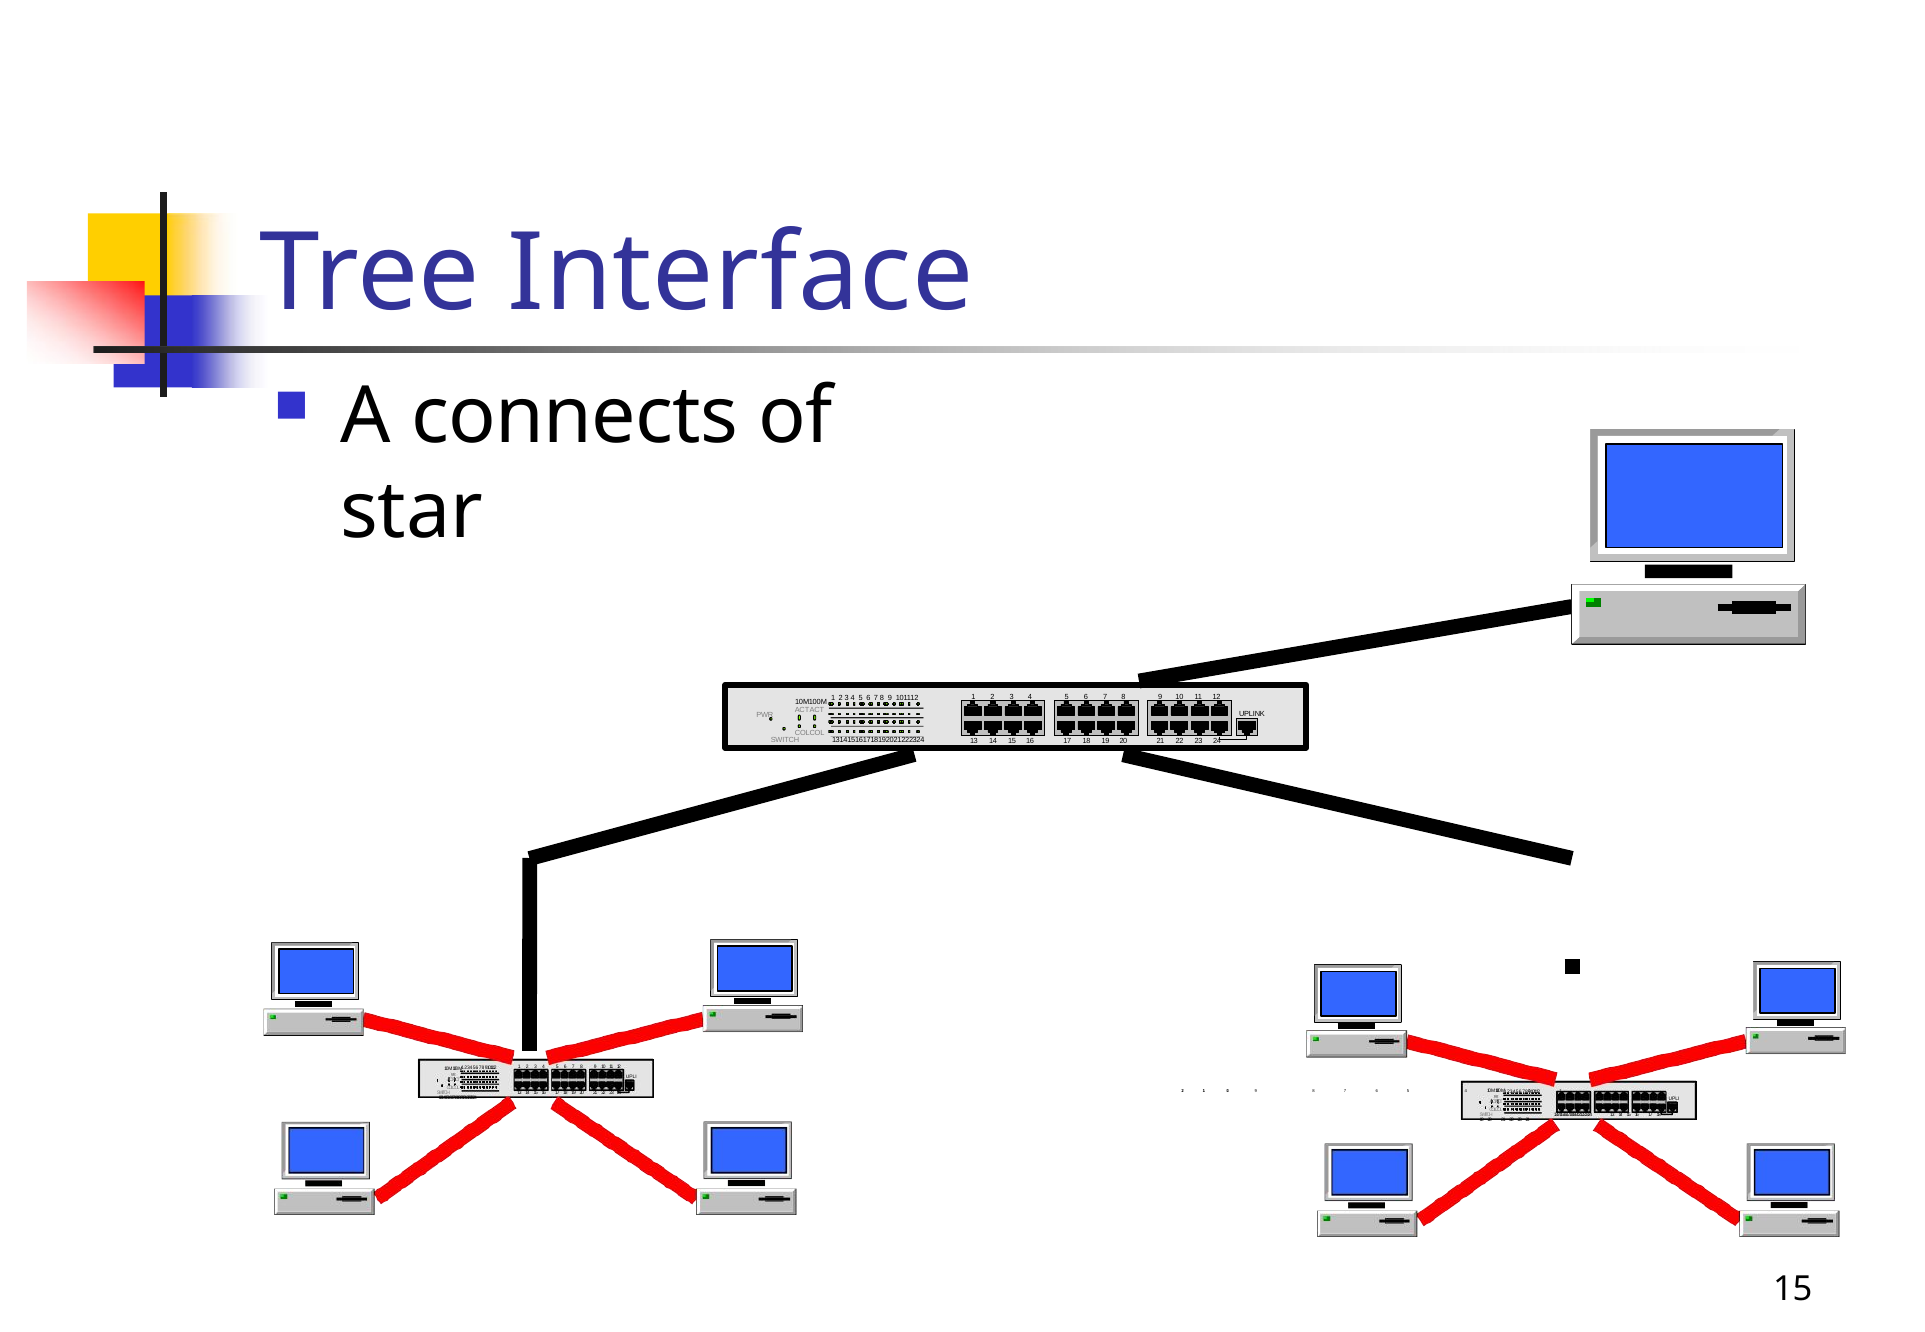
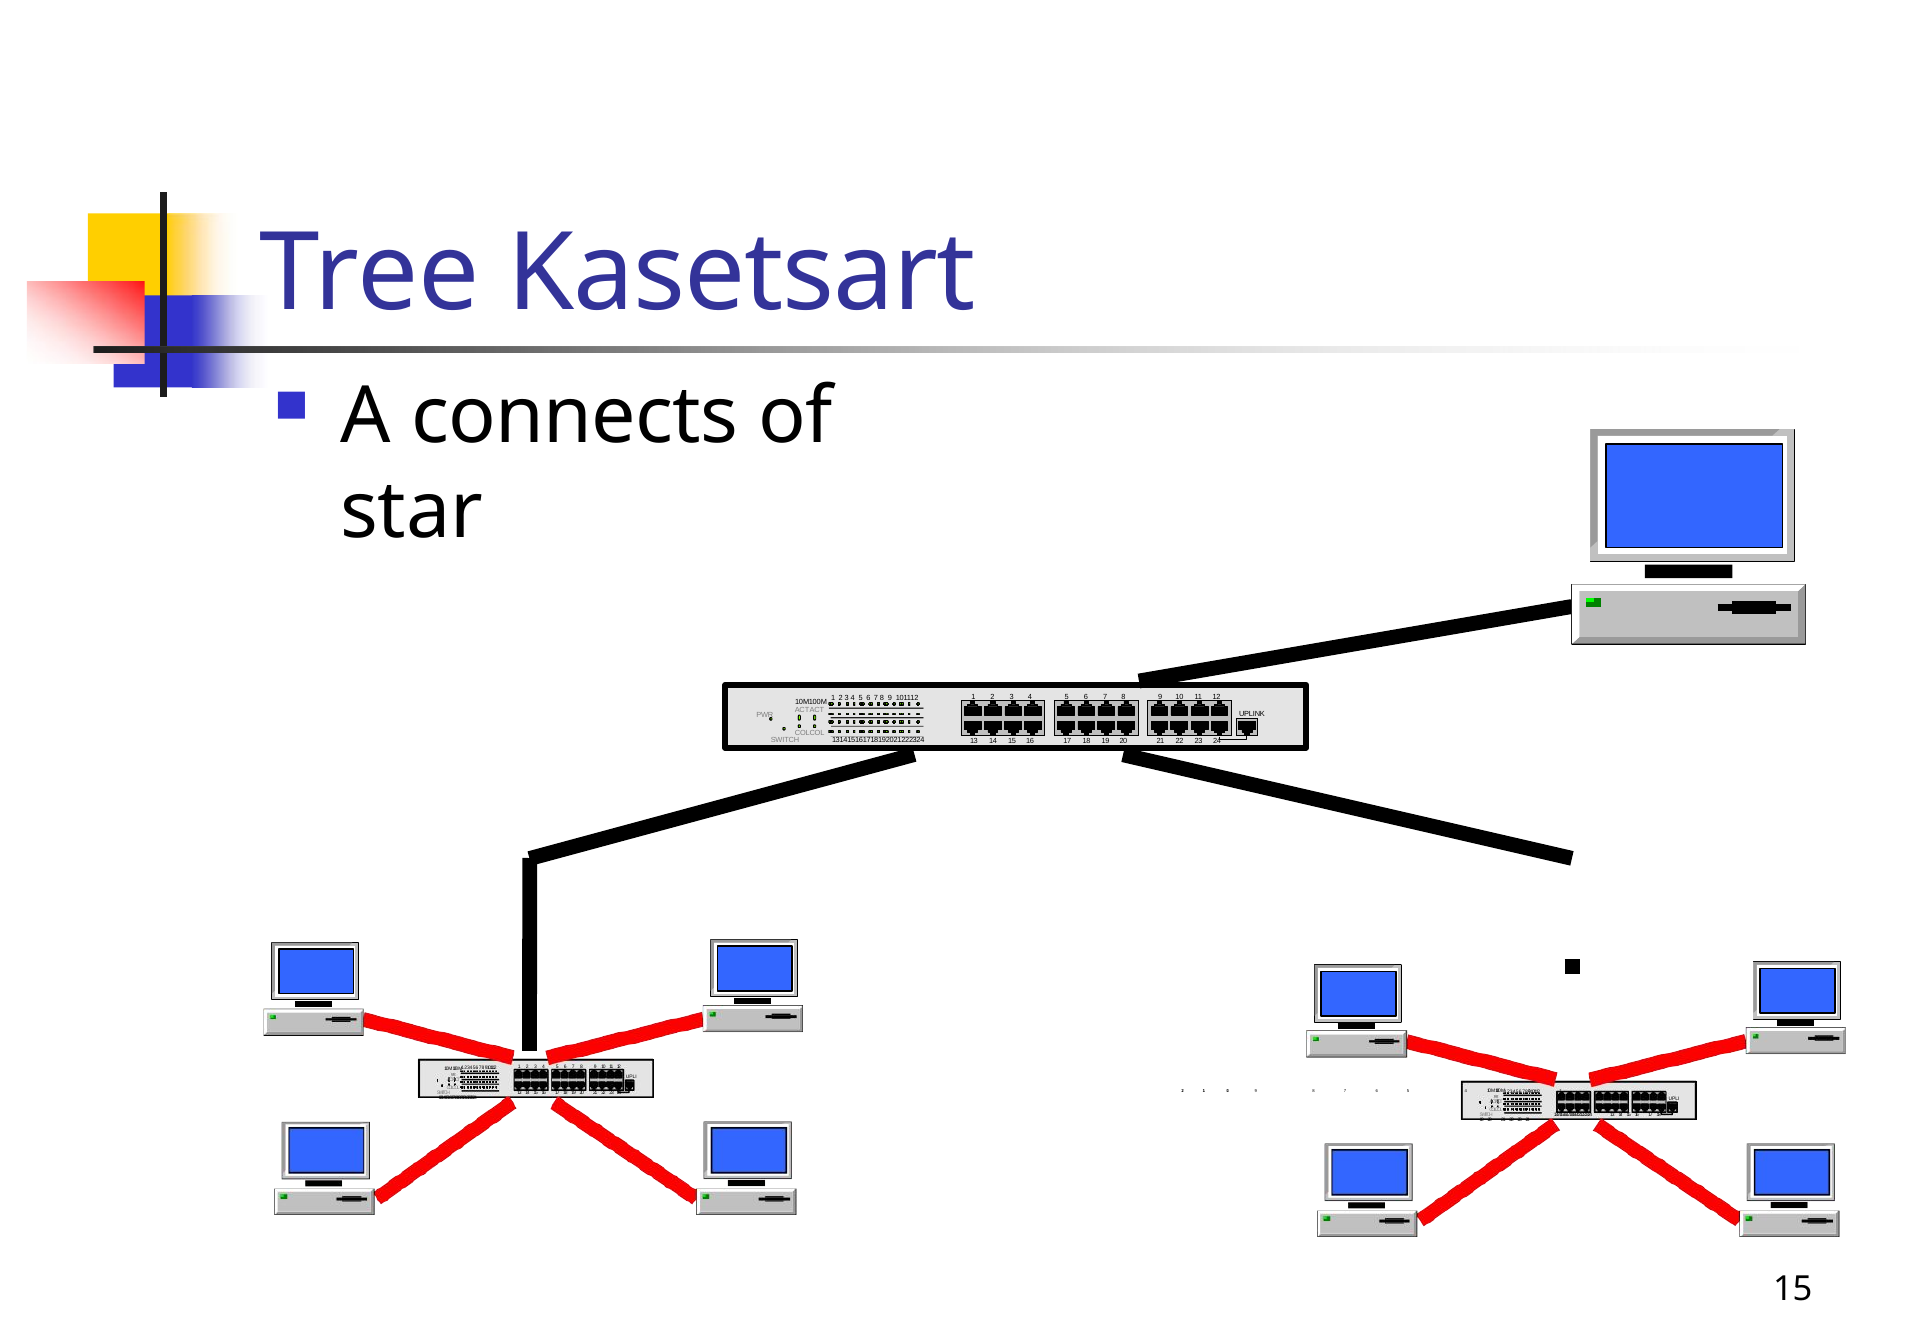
Interface: Interface -> Kasetsart
